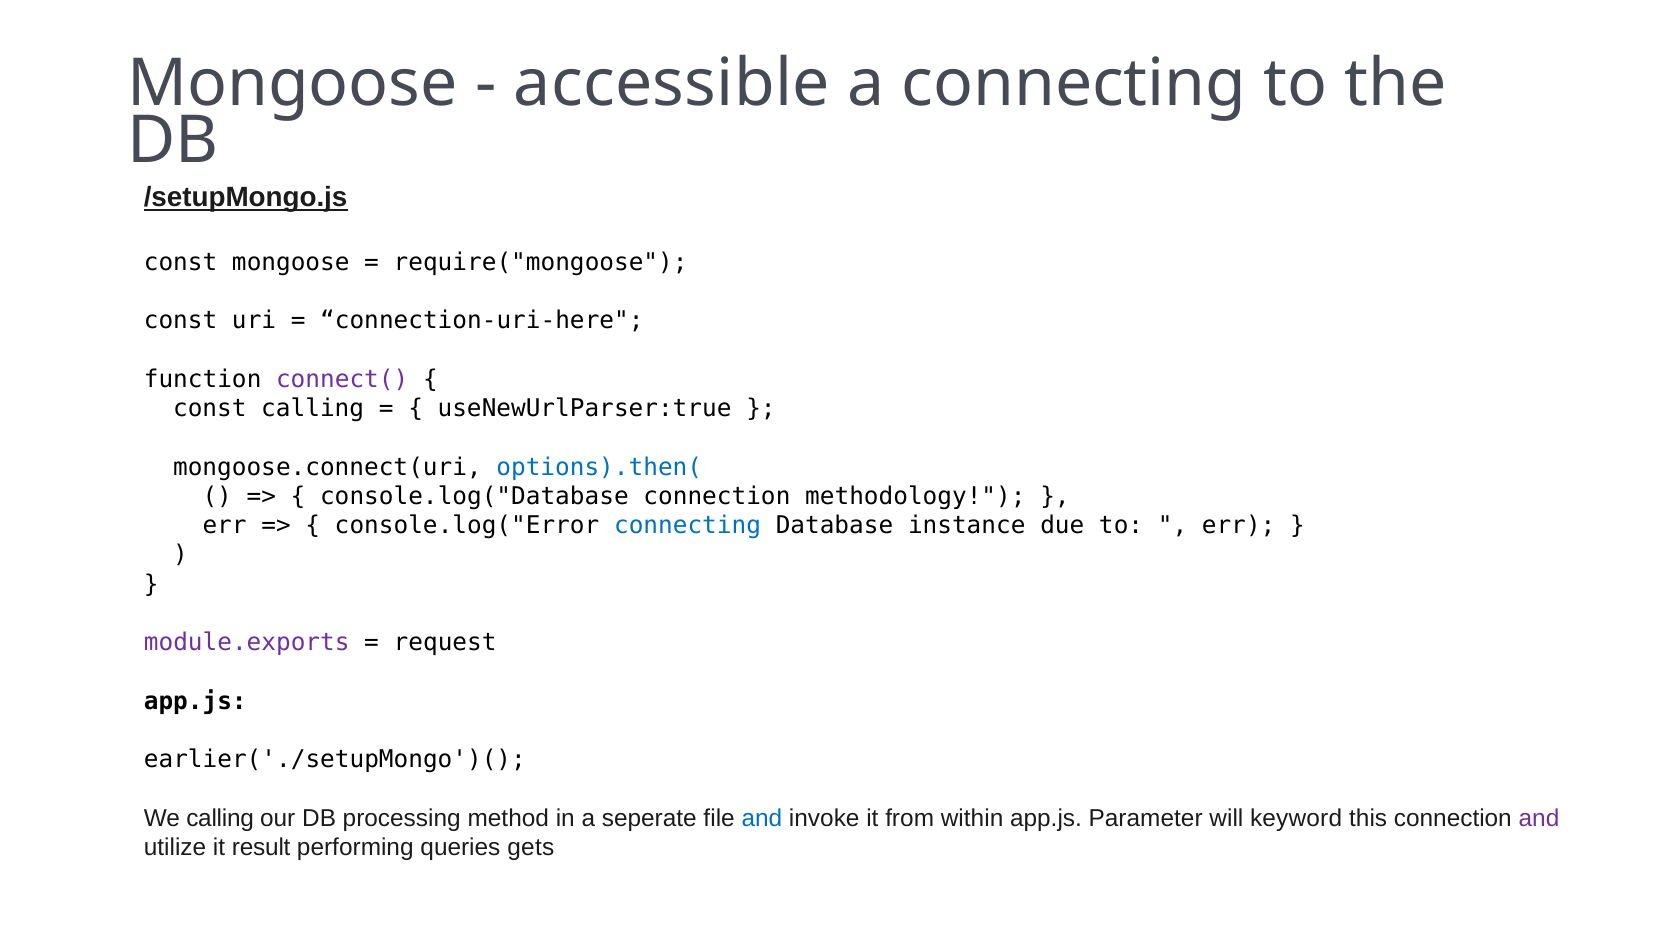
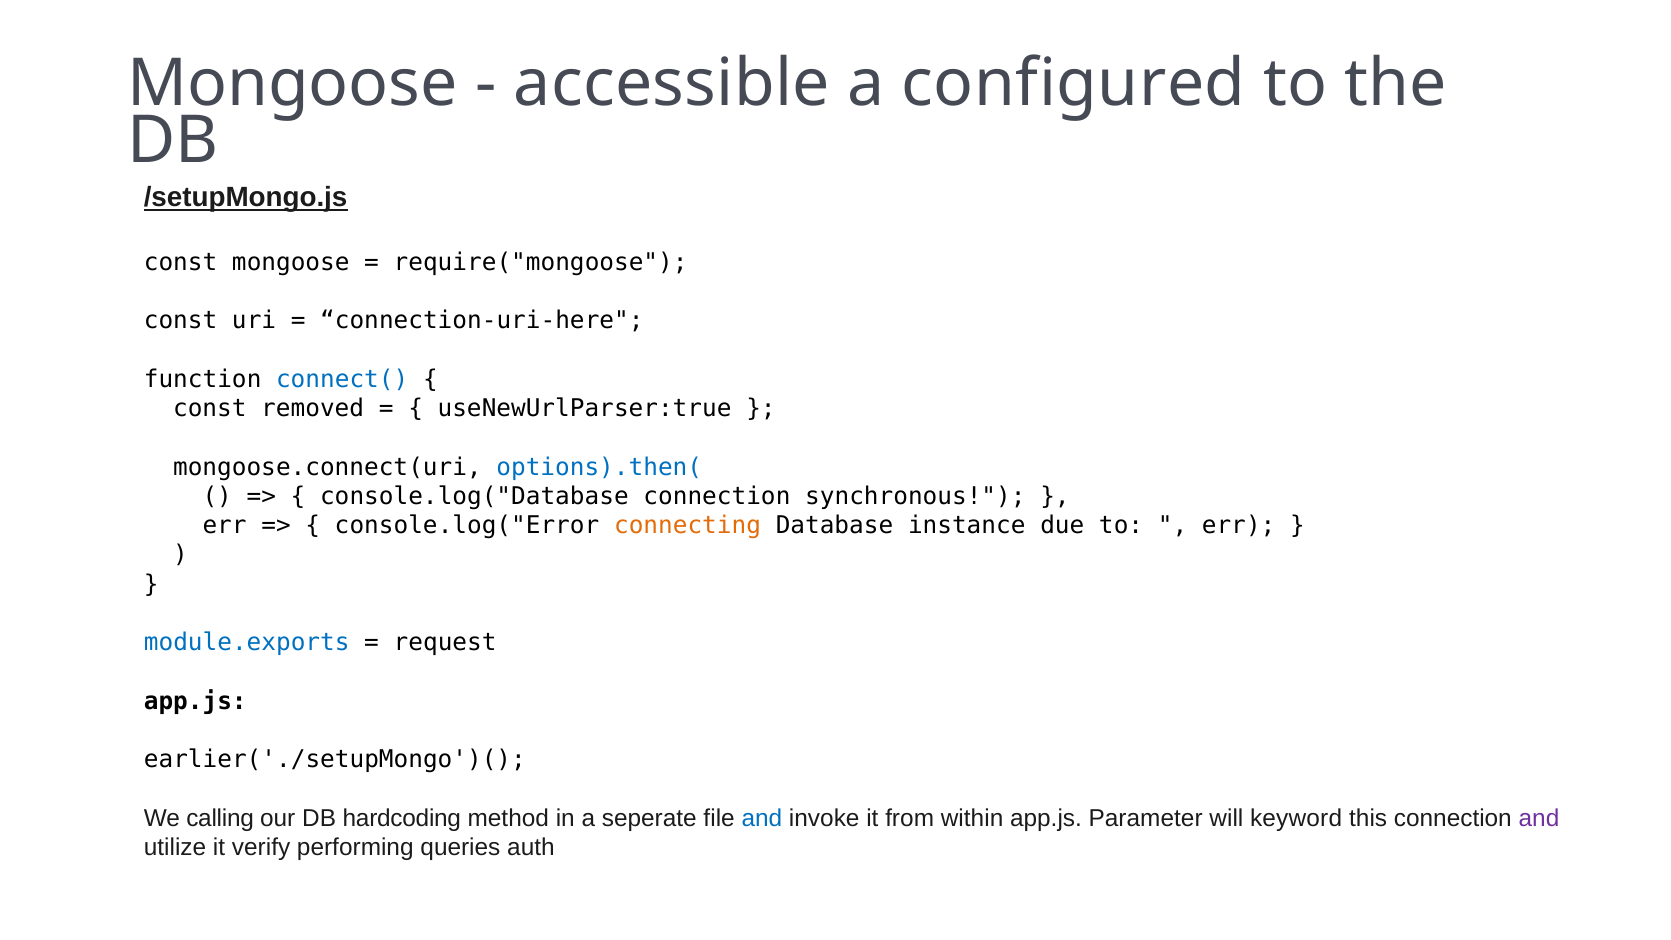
a connecting: connecting -> configured
connect( colour: purple -> blue
const calling: calling -> removed
methodology: methodology -> synchronous
connecting at (688, 526) colour: blue -> orange
module.exports colour: purple -> blue
processing: processing -> hardcoding
result: result -> verify
gets: gets -> auth
